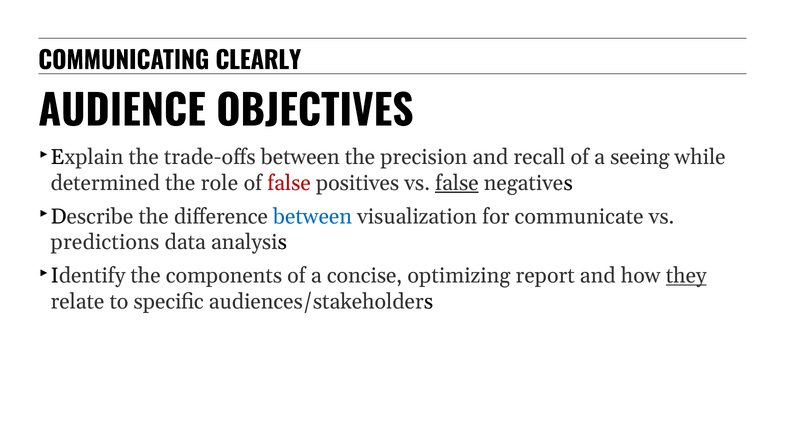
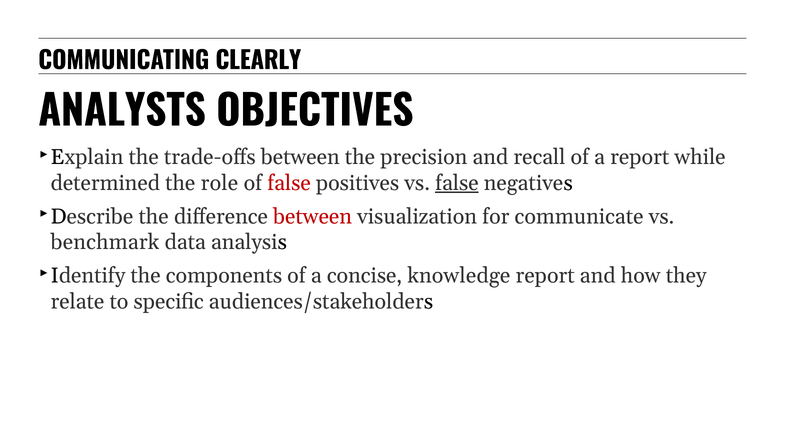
AUDIENCE: AUDIENCE -> ANALYSTS
a seeing: seeing -> report
between at (313, 217) colour: blue -> red
predictions: predictions -> benchmark
optimizing: optimizing -> knowledge
they underline: present -> none
